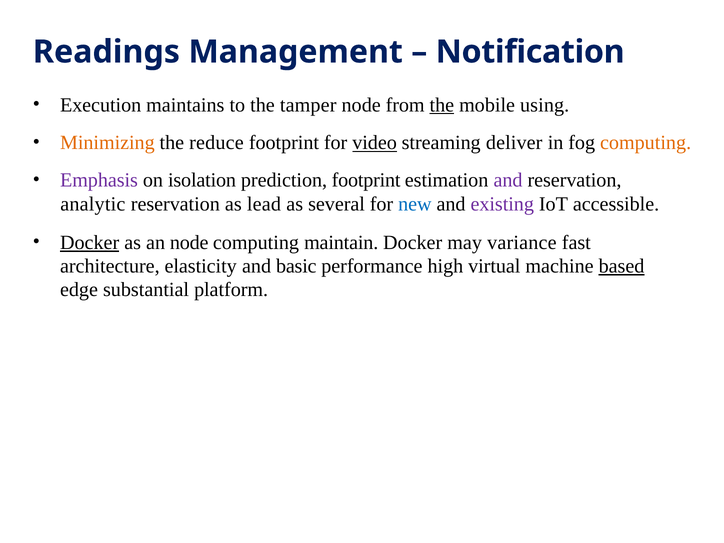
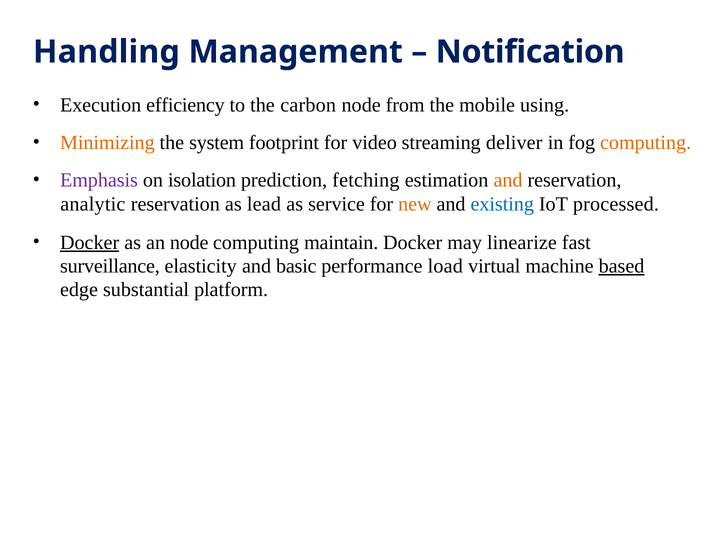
Readings: Readings -> Handling
maintains: maintains -> efficiency
tamper: tamper -> carbon
the at (442, 105) underline: present -> none
reduce: reduce -> system
video underline: present -> none
prediction footprint: footprint -> fetching
and at (508, 180) colour: purple -> orange
several: several -> service
new colour: blue -> orange
existing colour: purple -> blue
accessible: accessible -> processed
variance: variance -> linearize
architecture: architecture -> surveillance
high: high -> load
